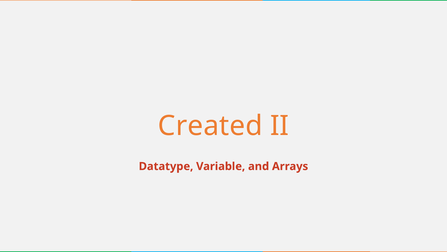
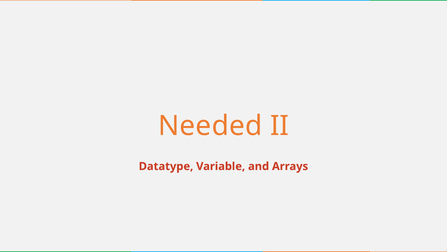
Created: Created -> Needed
